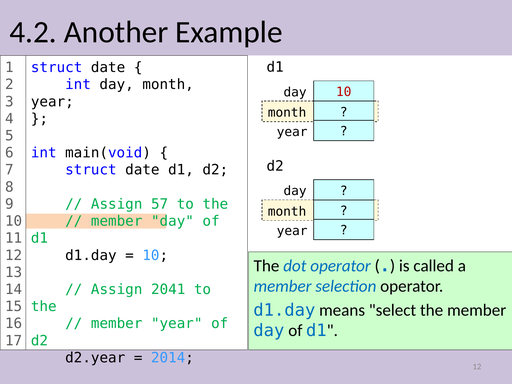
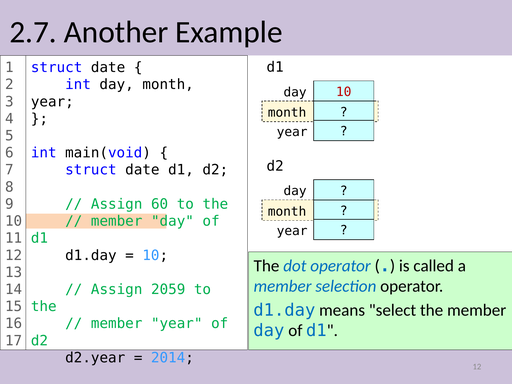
4.2: 4.2 -> 2.7
57: 57 -> 60
2041: 2041 -> 2059
